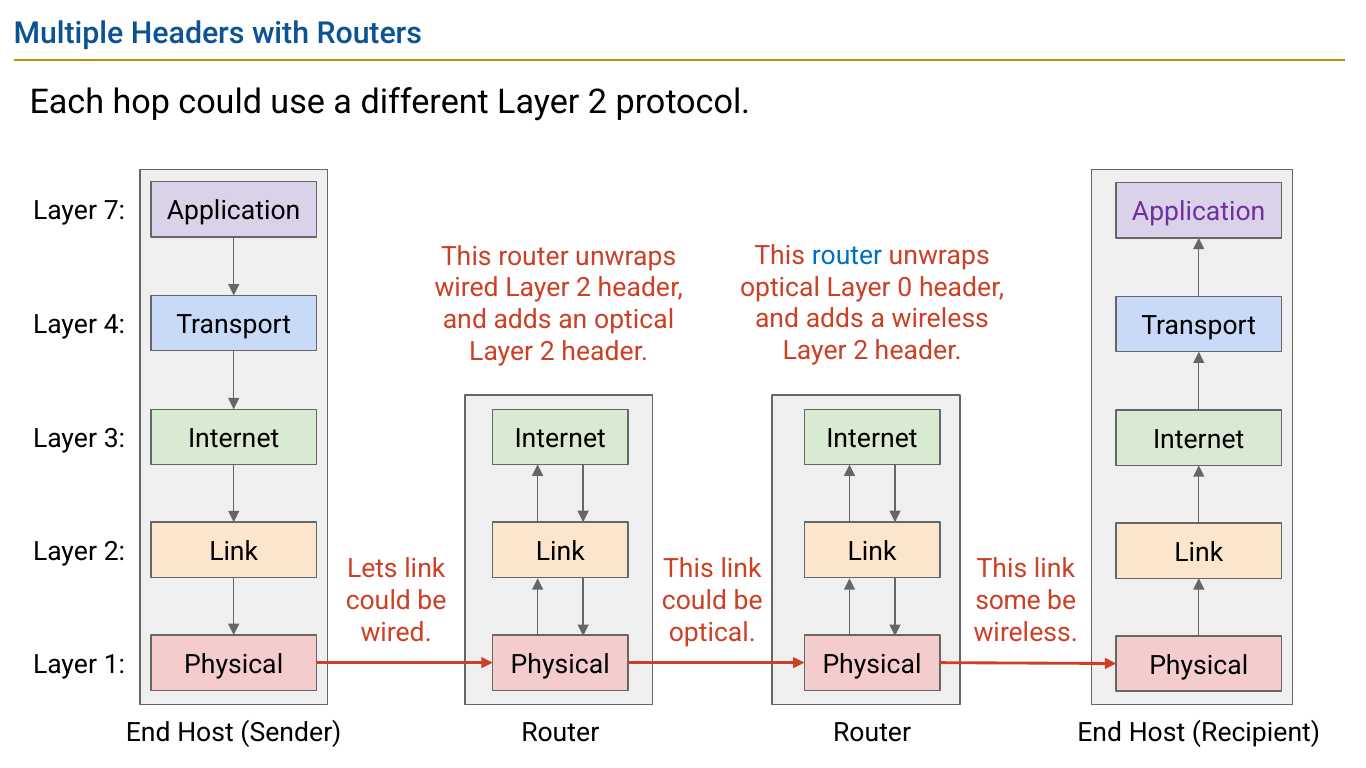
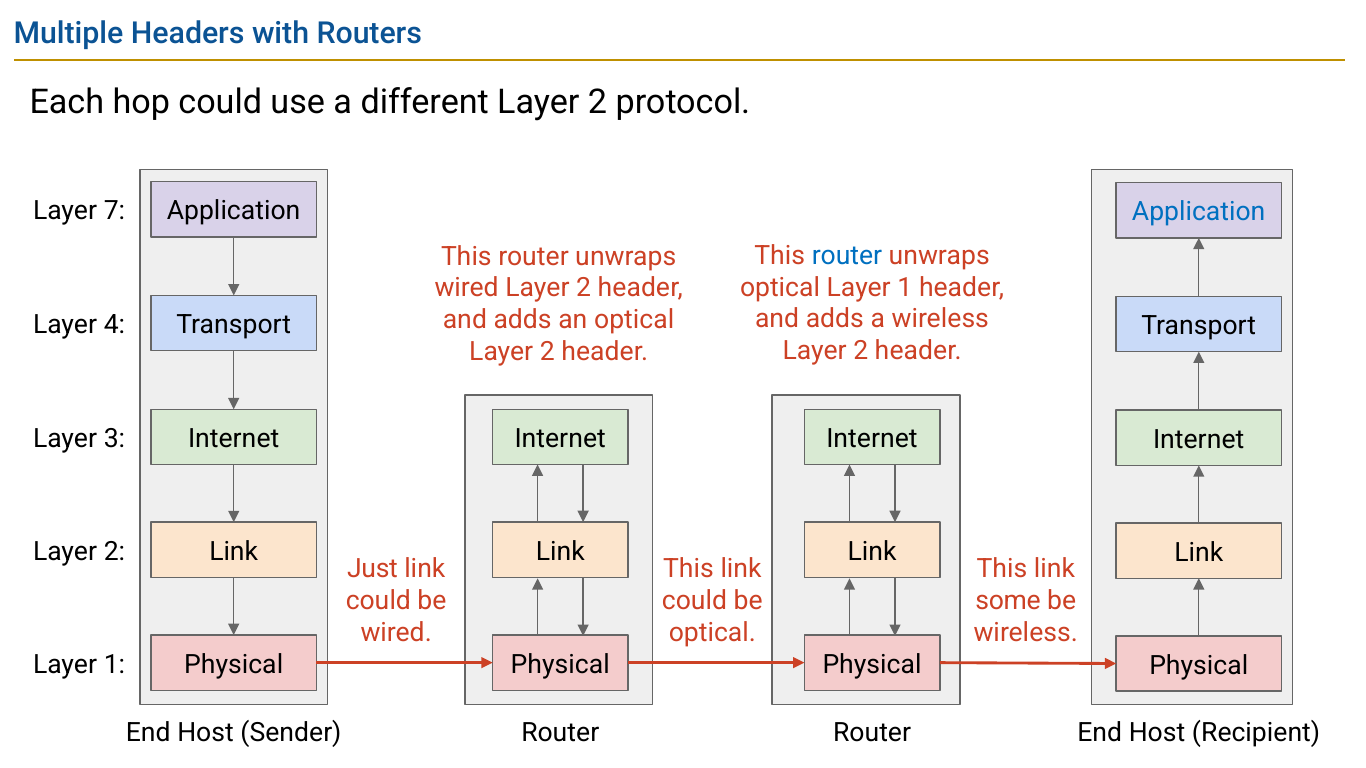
Application at (1199, 212) colour: purple -> blue
optical Layer 0: 0 -> 1
Lets: Lets -> Just
